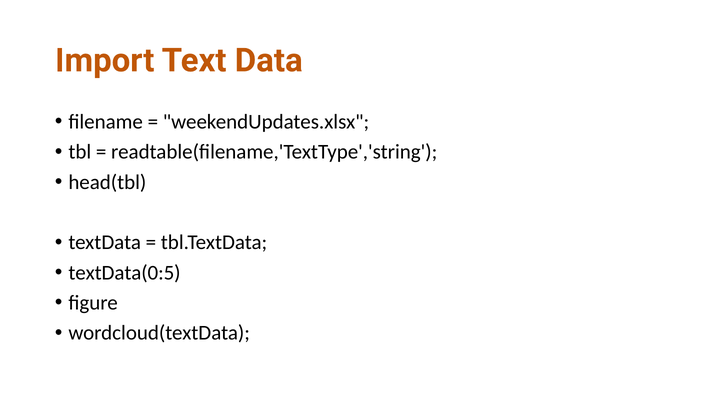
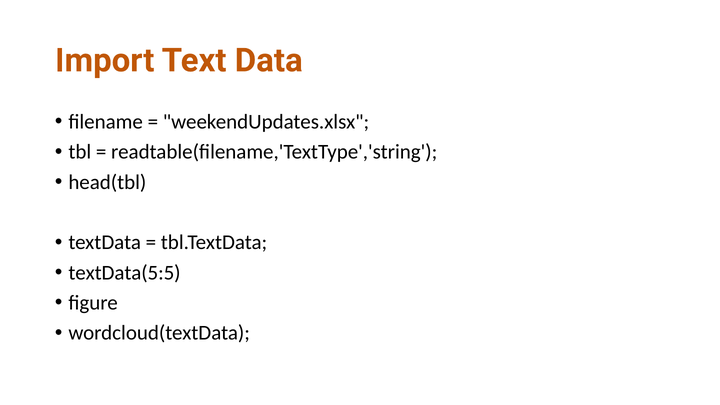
textData(0:5: textData(0:5 -> textData(5:5
